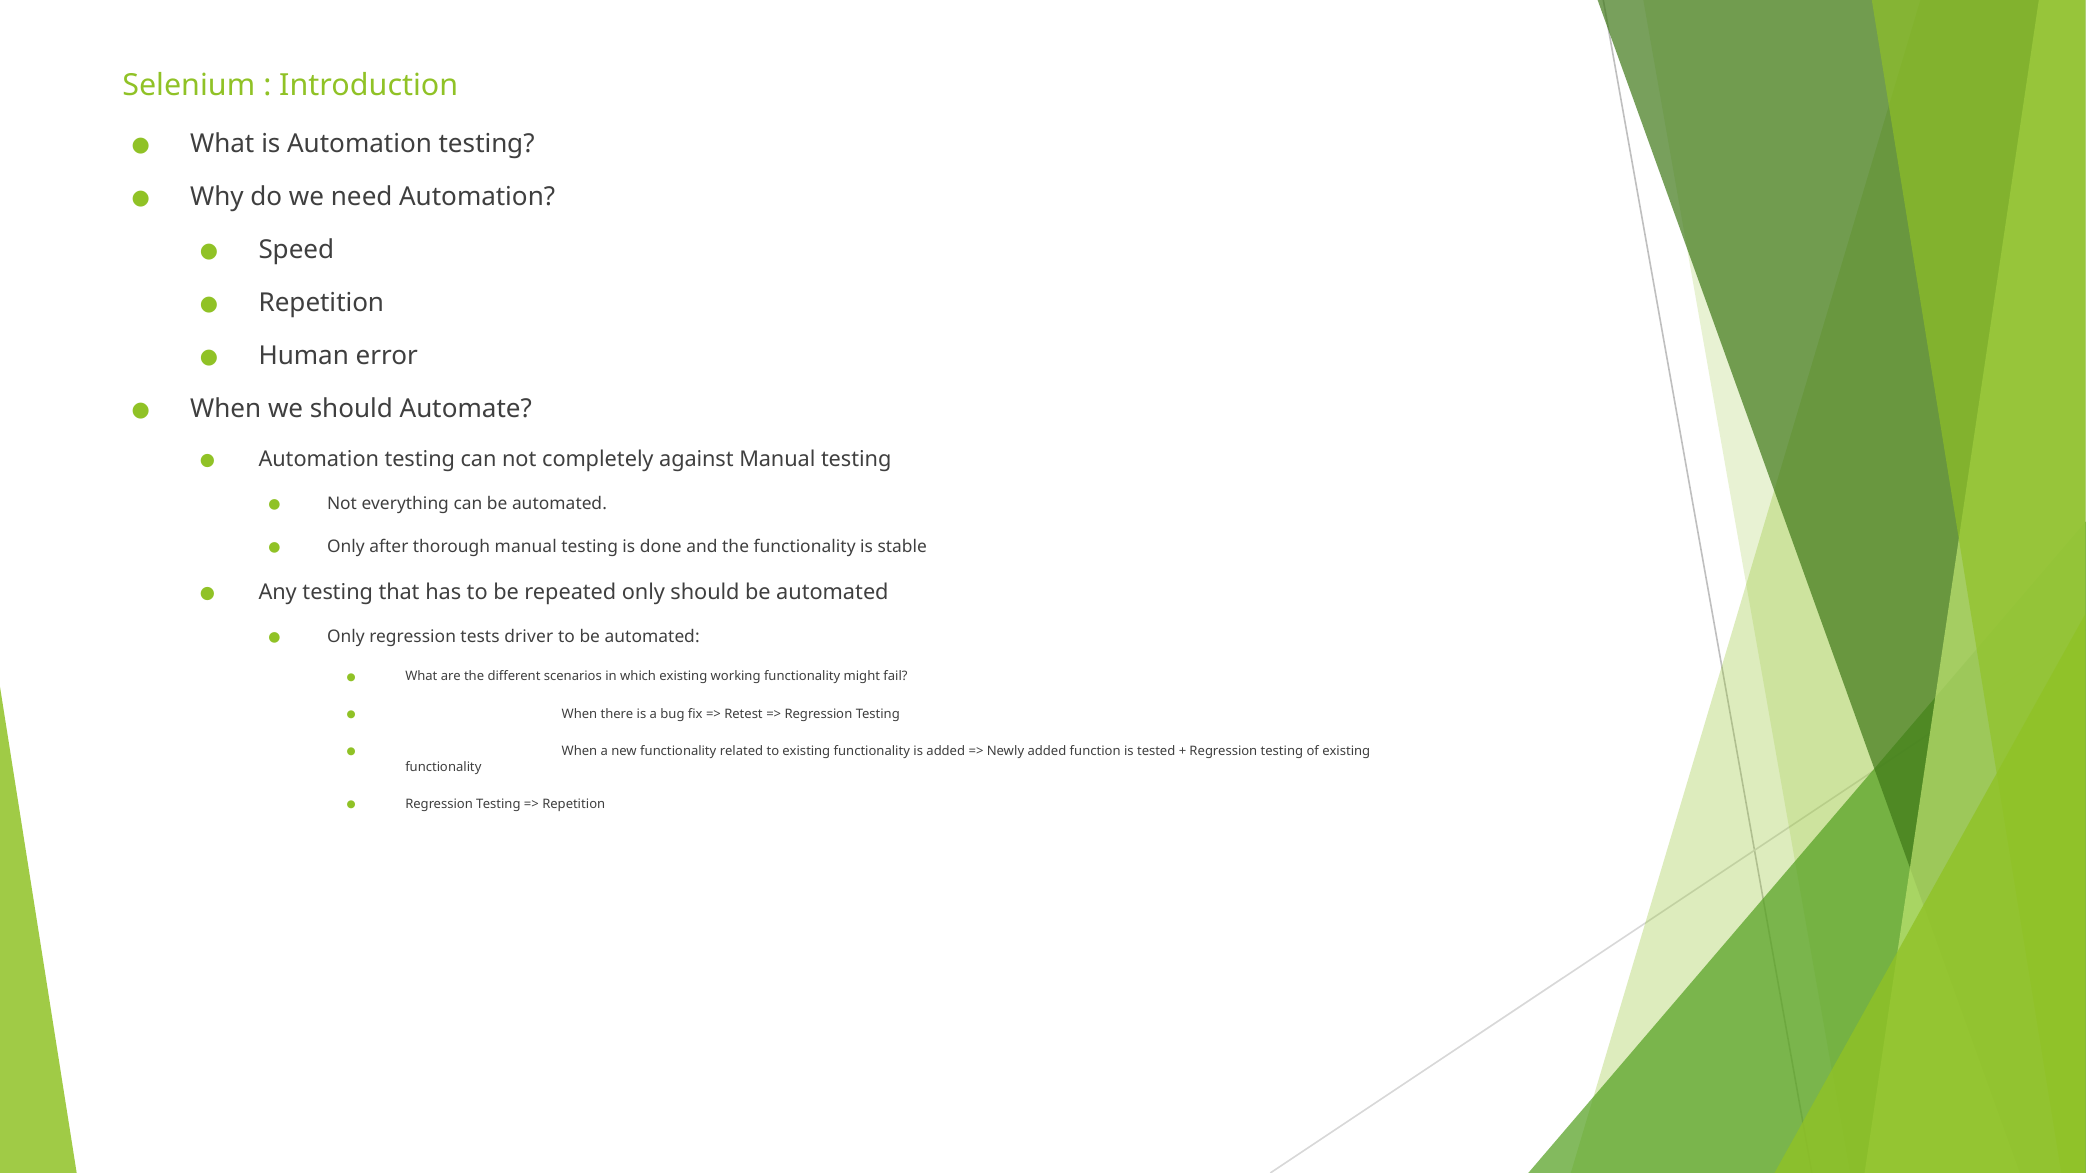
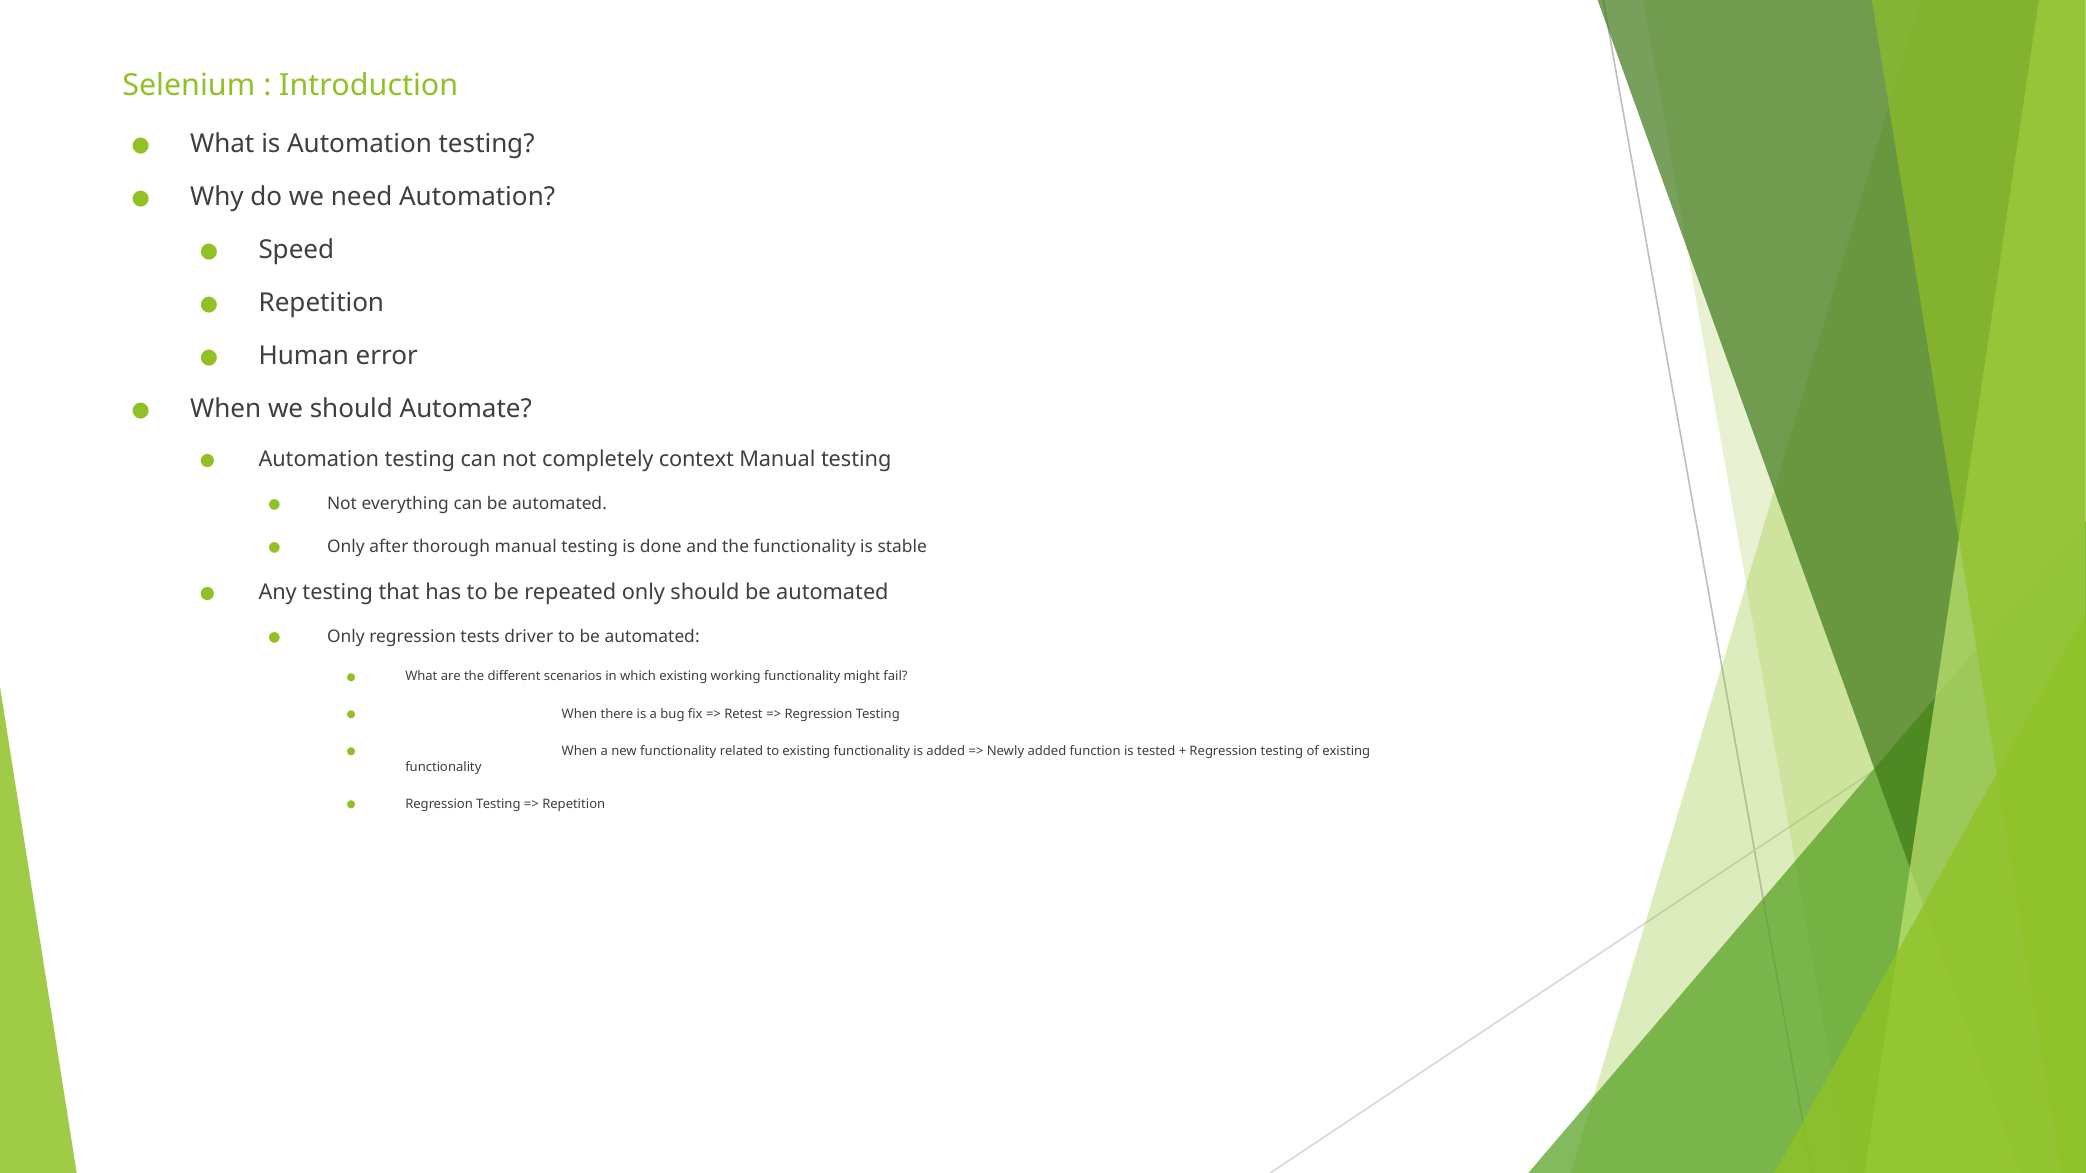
against: against -> context
